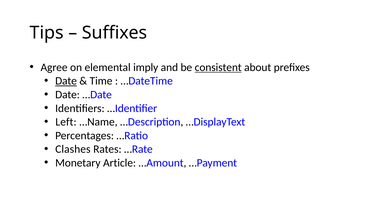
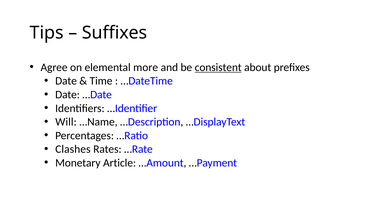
imply: imply -> more
Date at (66, 81) underline: present -> none
Left: Left -> Will
